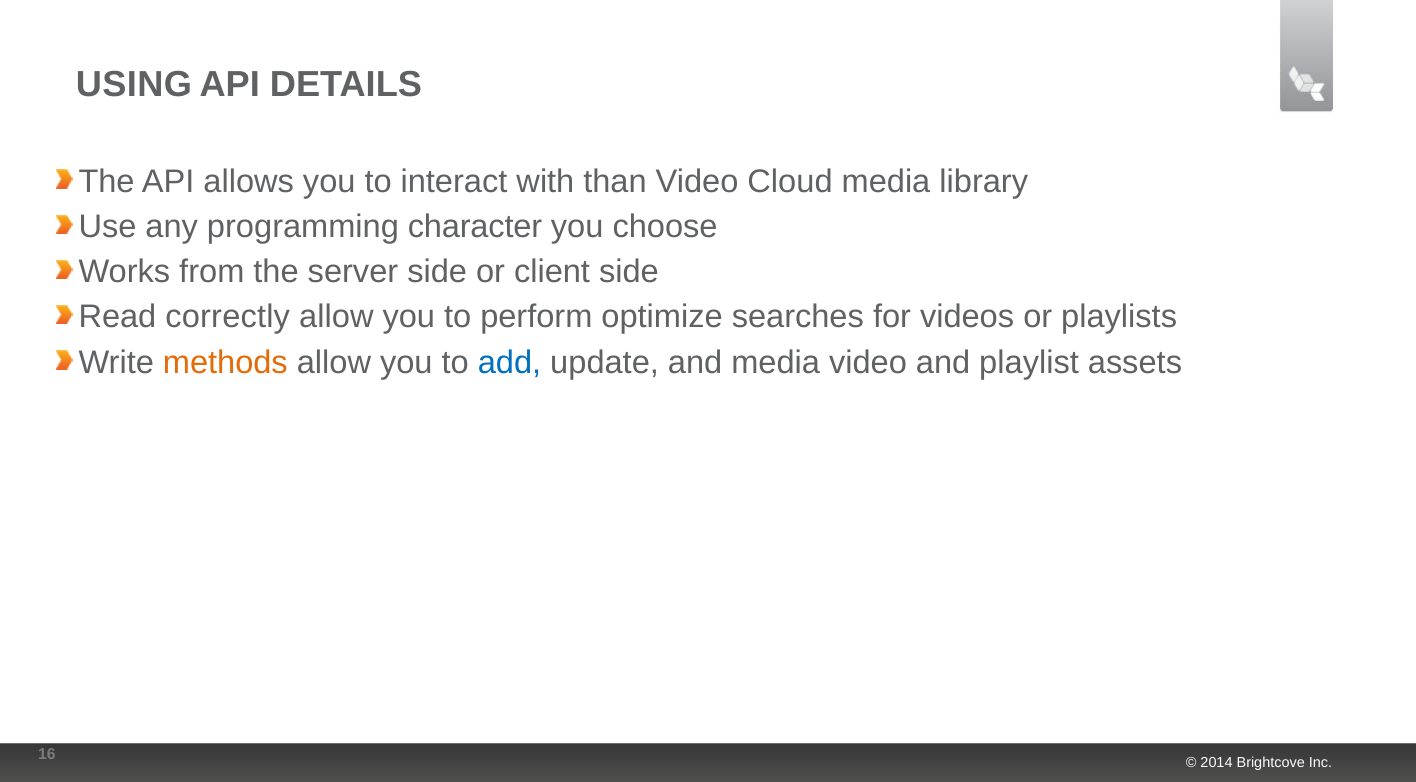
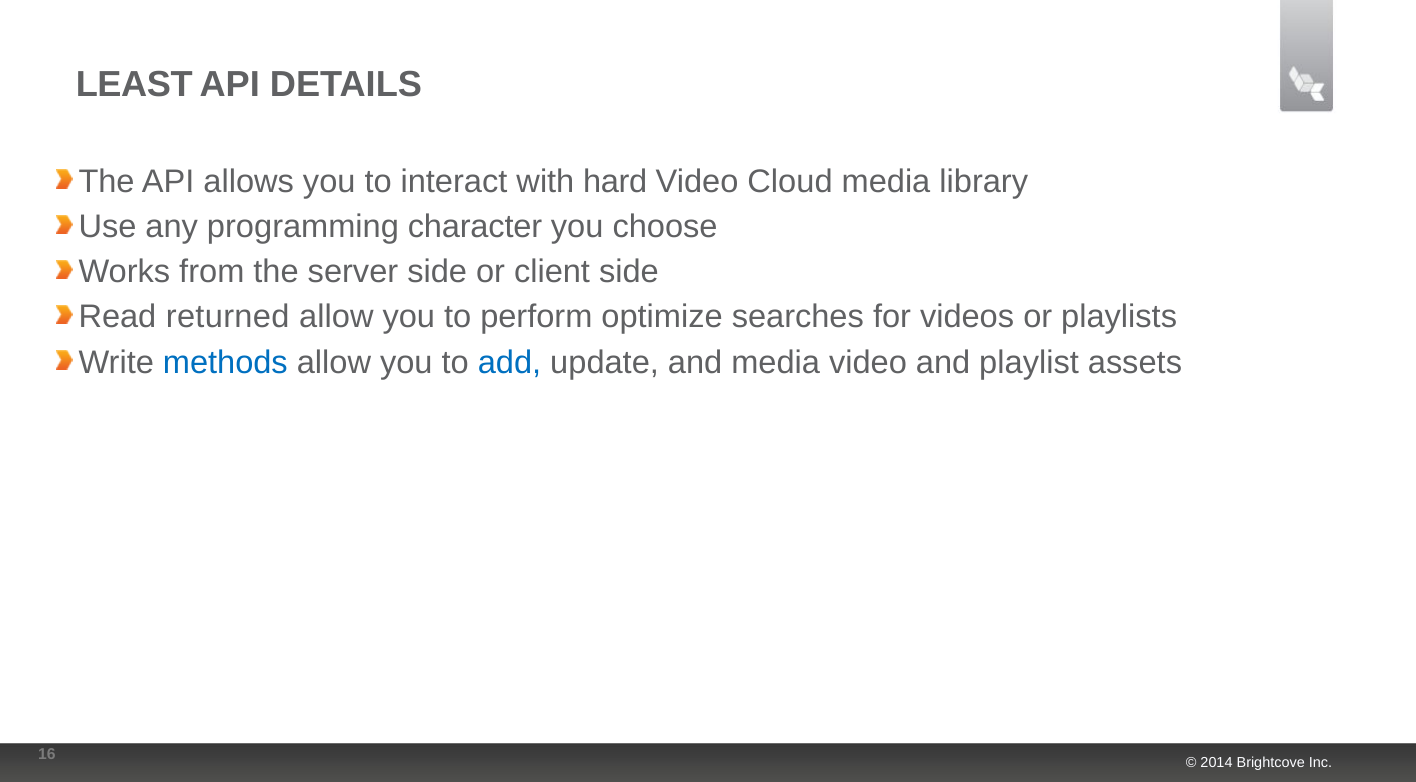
USING: USING -> LEAST
than: than -> hard
correctly: correctly -> returned
methods colour: orange -> blue
